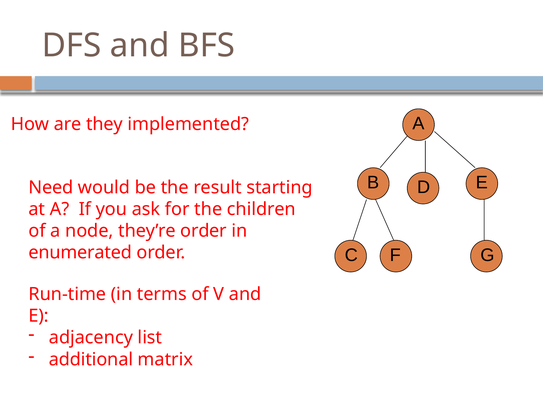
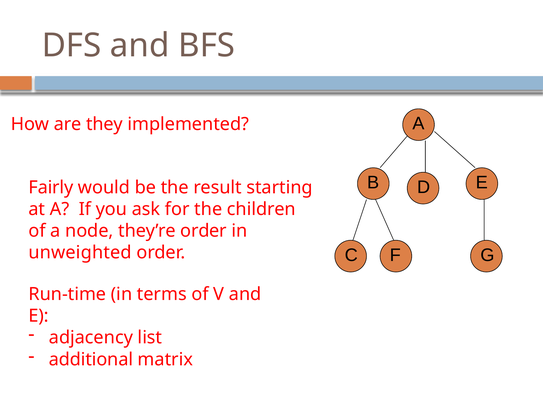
Need: Need -> Fairly
enumerated: enumerated -> unweighted
